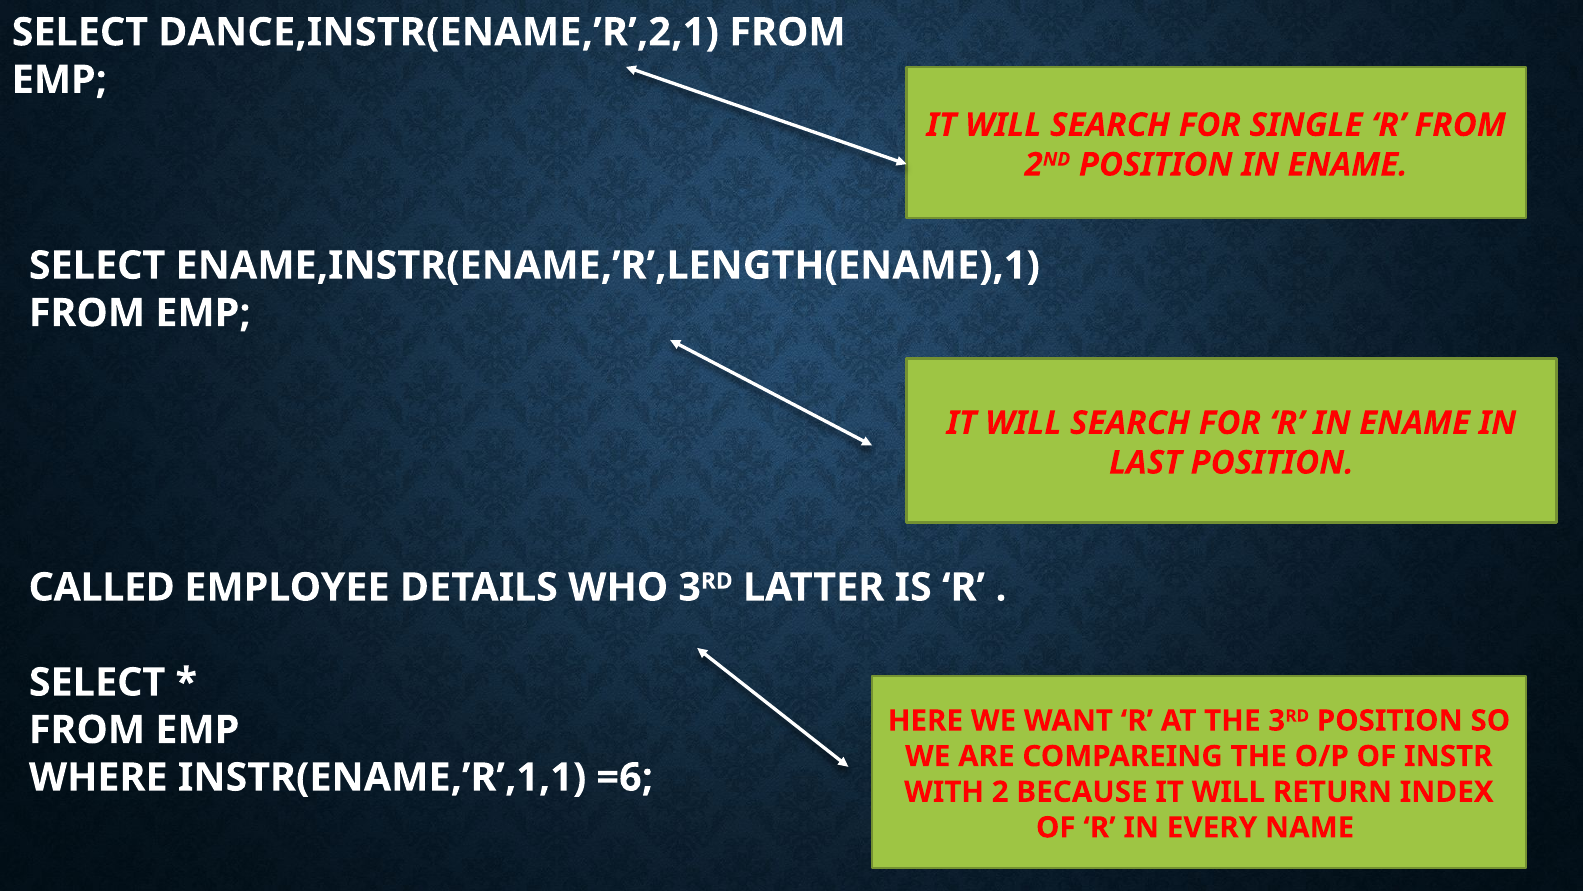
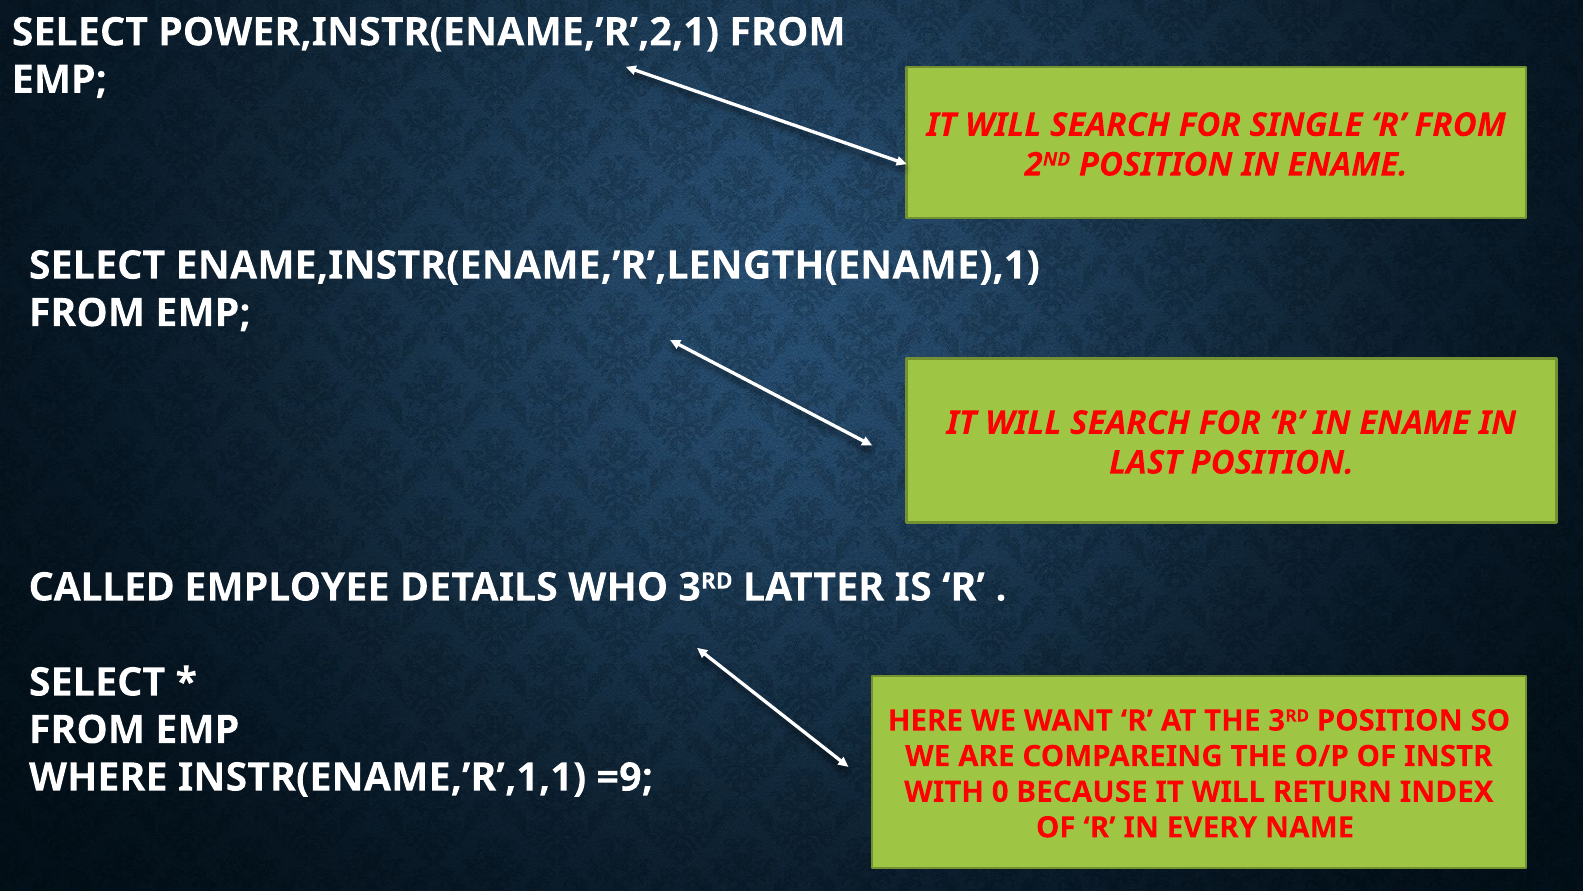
DANCE,INSTR(ENAME,’R’,2,1: DANCE,INSTR(ENAME,’R’,2,1 -> POWER,INSTR(ENAME,’R’,2,1
=6: =6 -> =9
2: 2 -> 0
